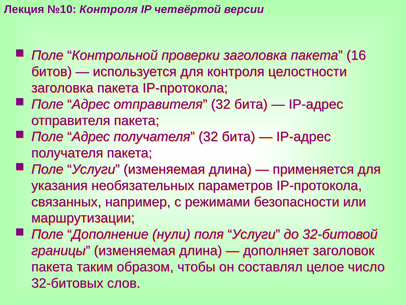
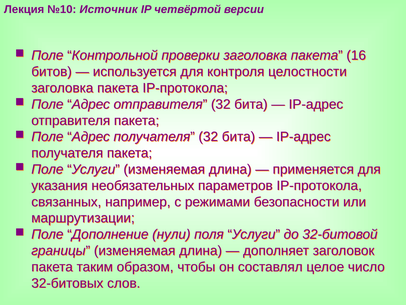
№10 Контроля: Контроля -> Источник
